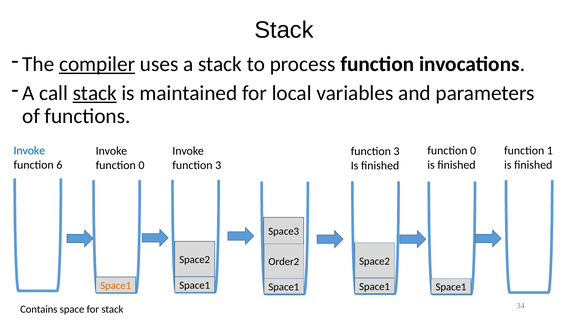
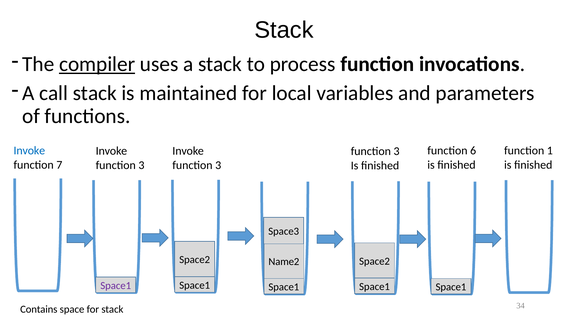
stack at (95, 93) underline: present -> none
0 at (473, 150): 0 -> 6
6: 6 -> 7
0 at (141, 165): 0 -> 3
Order2: Order2 -> Name2
Space1 at (116, 285) colour: orange -> purple
